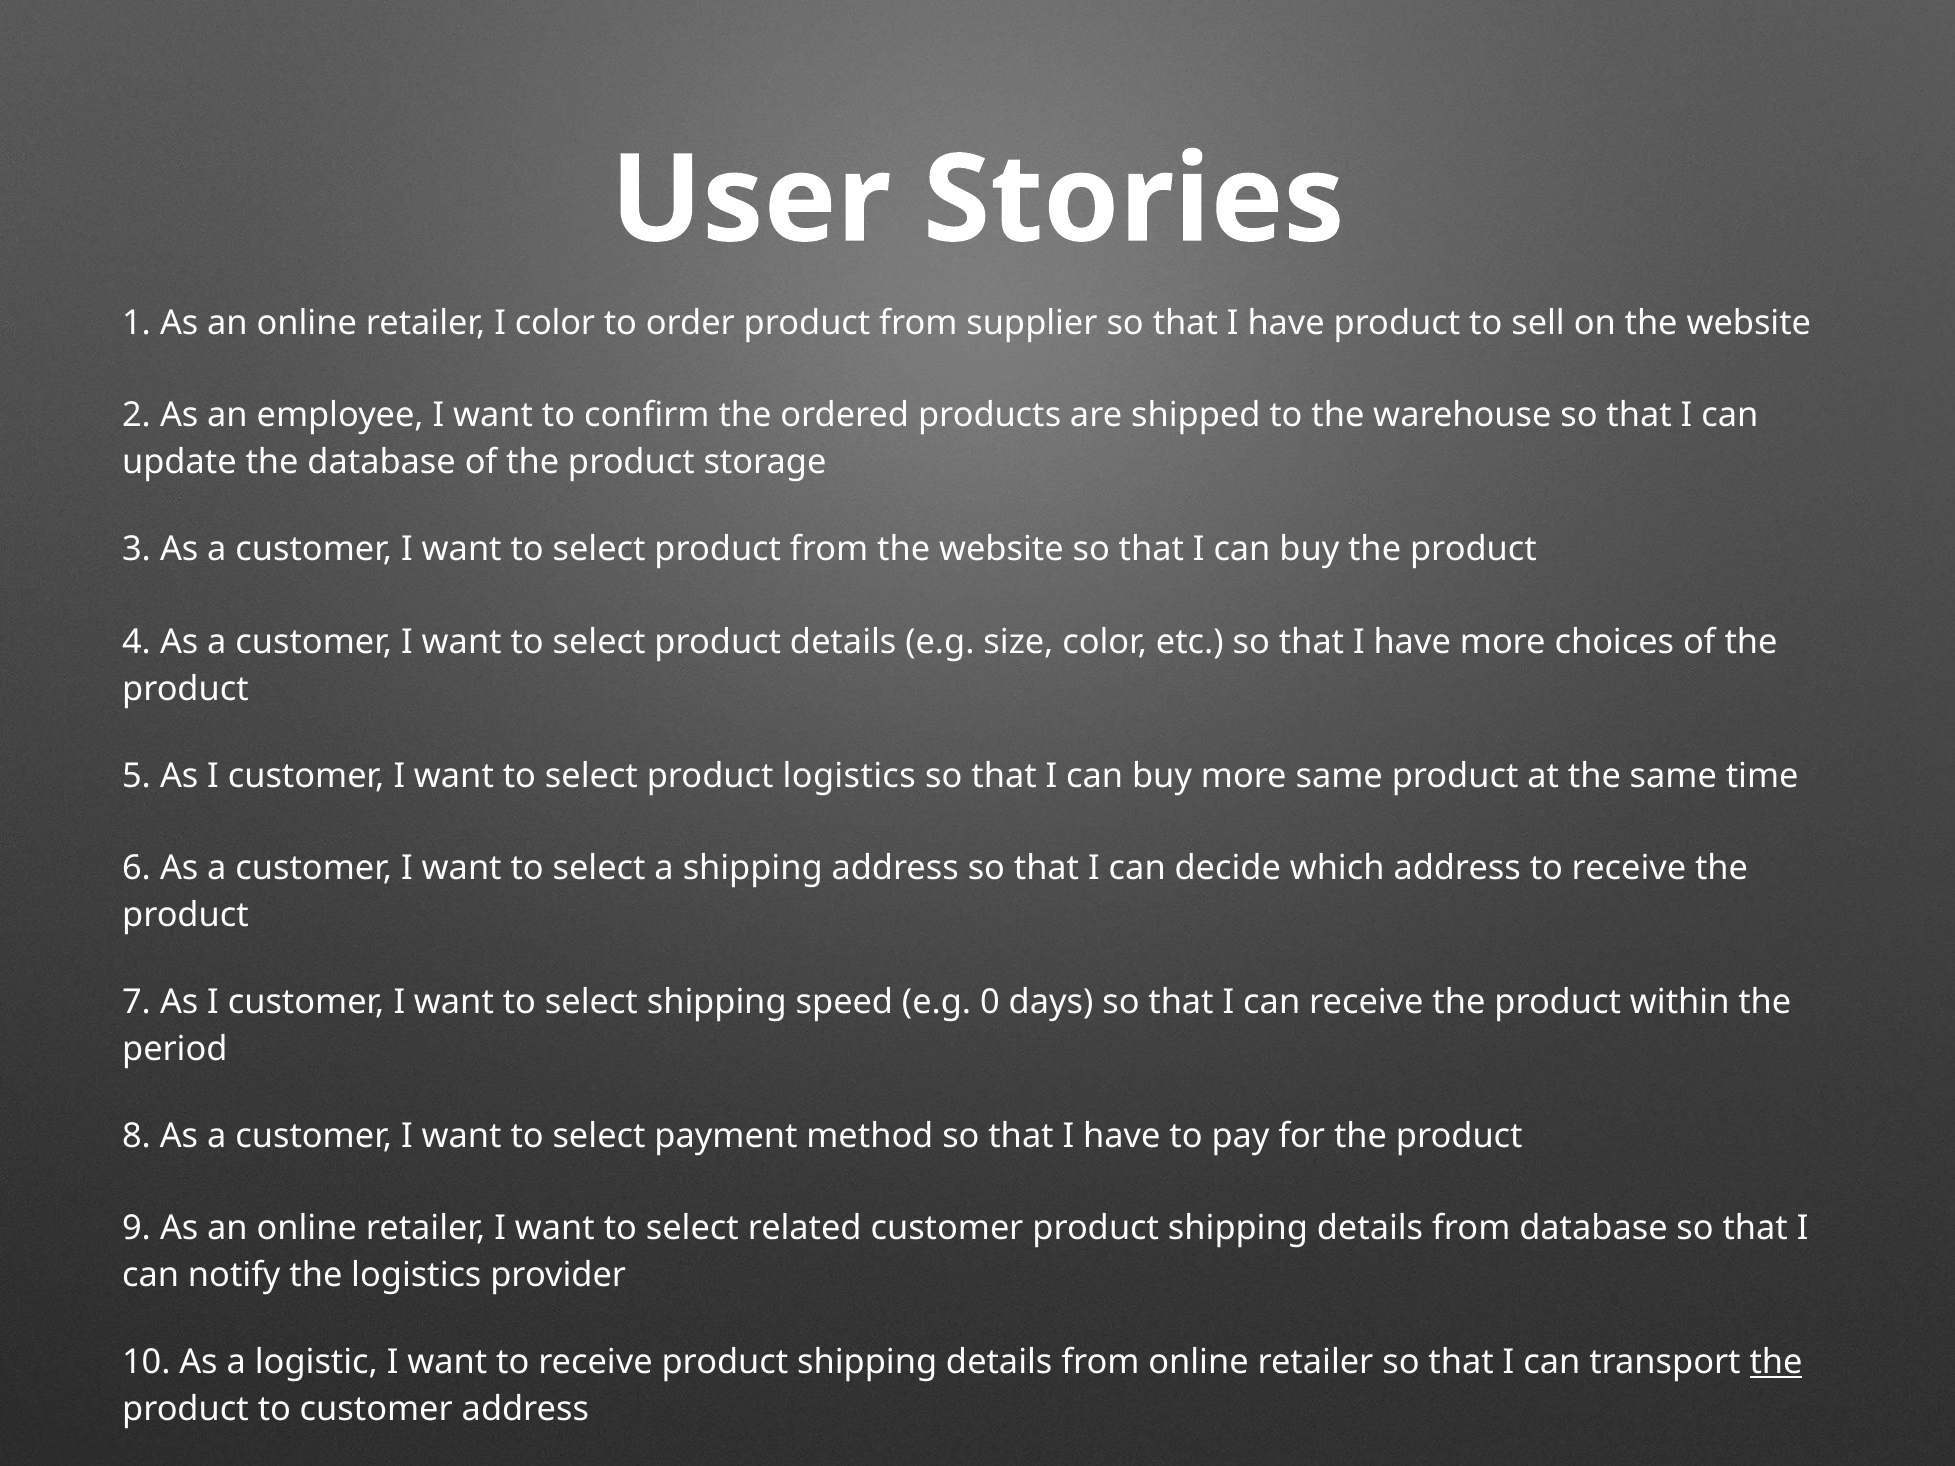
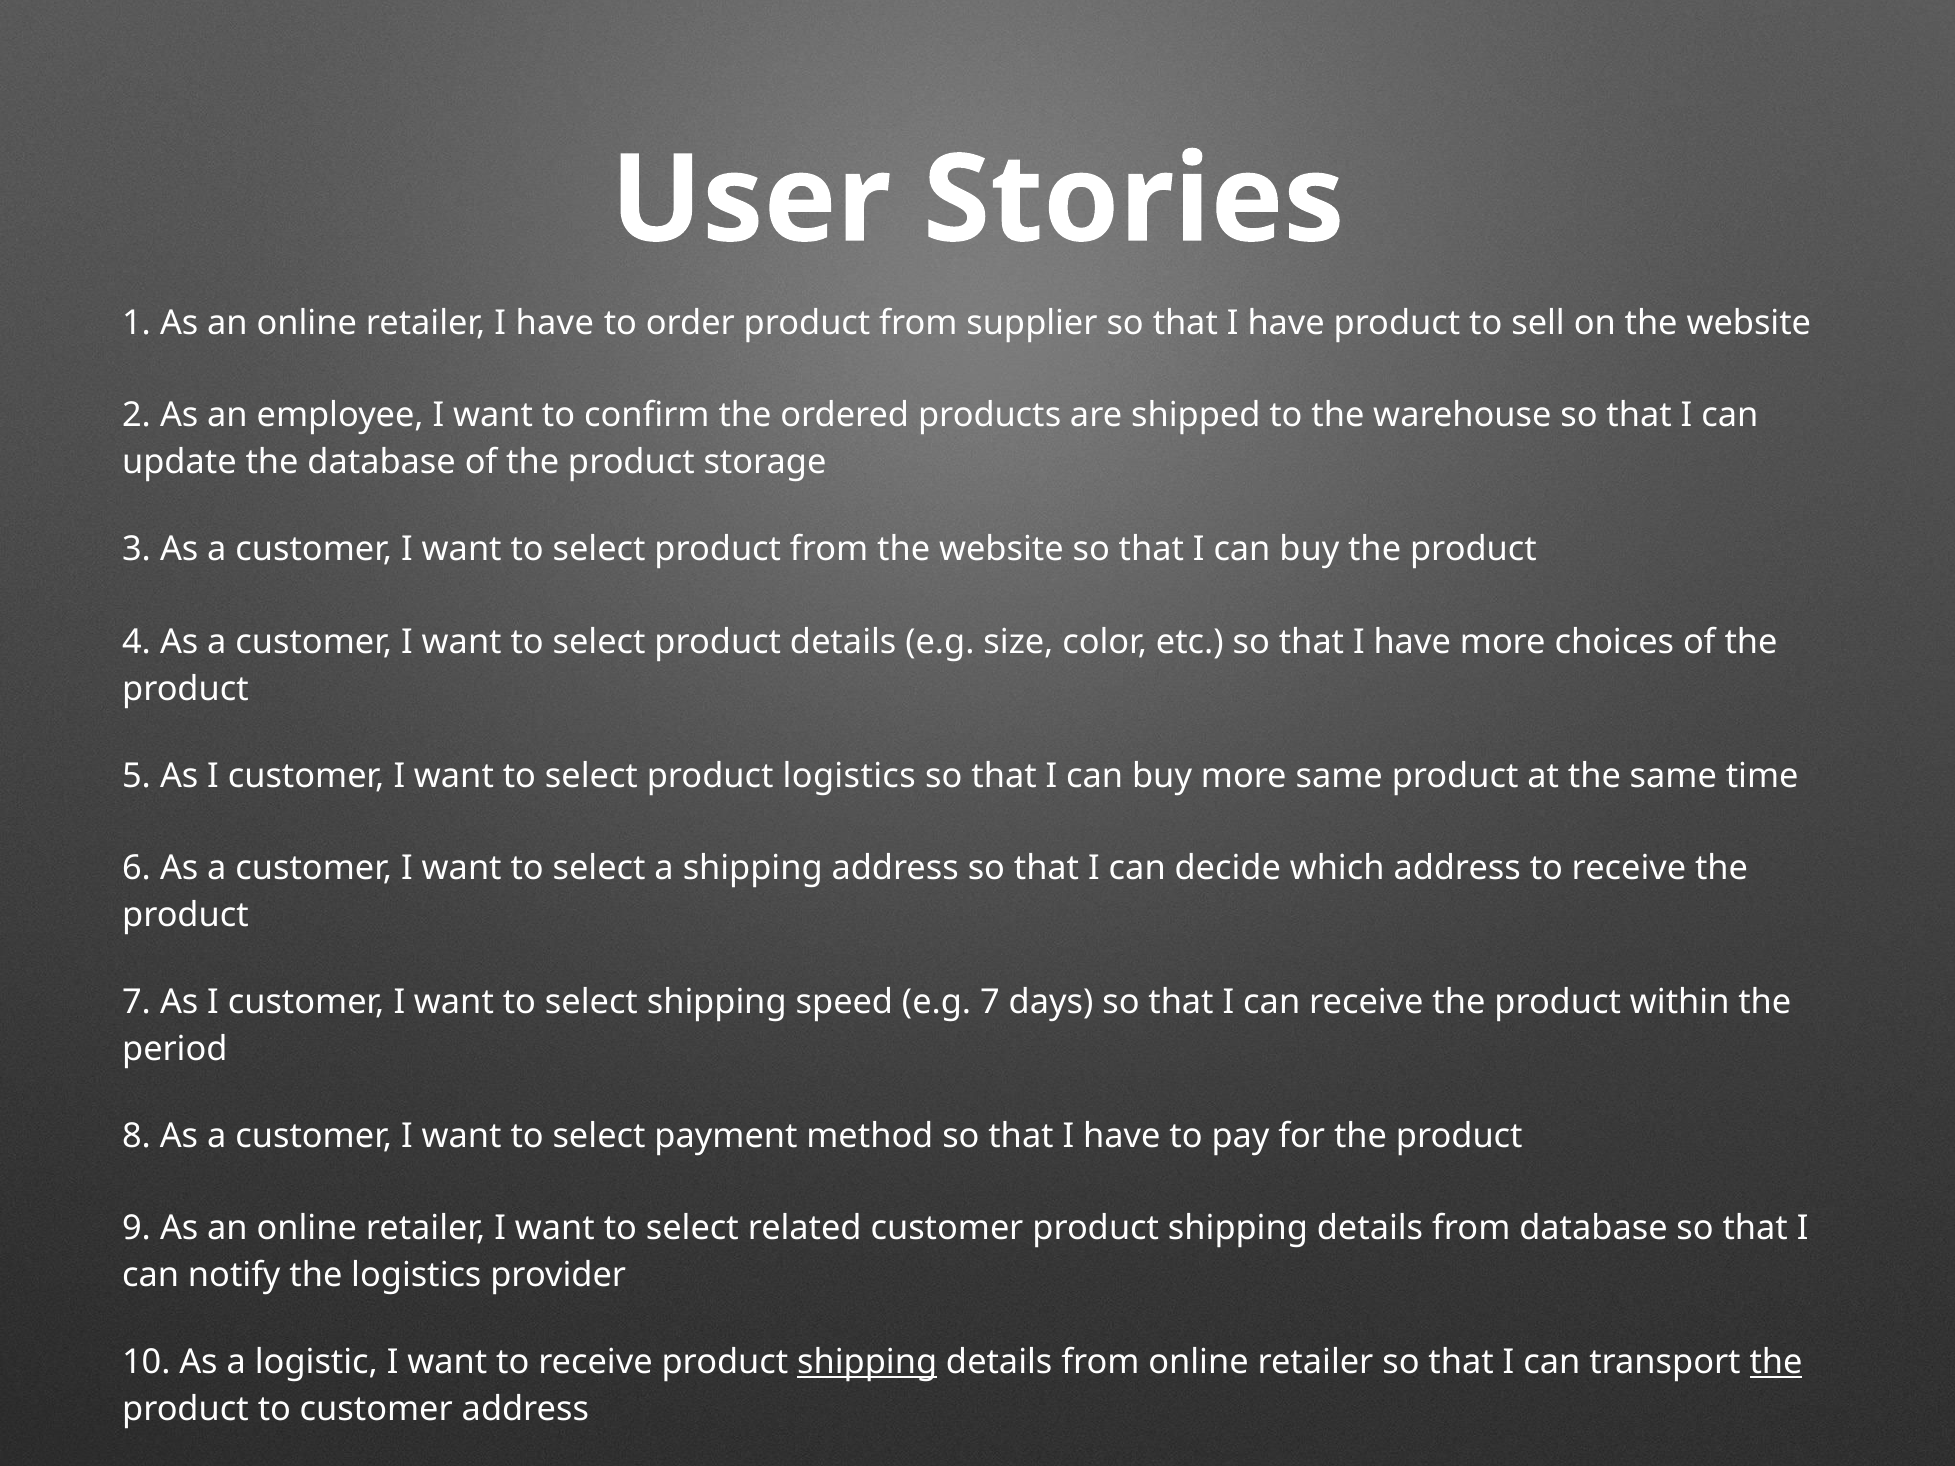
retailer I color: color -> have
e.g 0: 0 -> 7
shipping at (867, 1363) underline: none -> present
